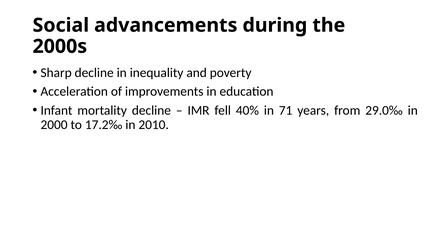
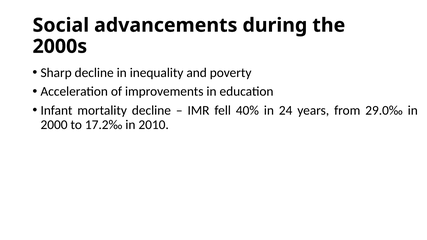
71: 71 -> 24
